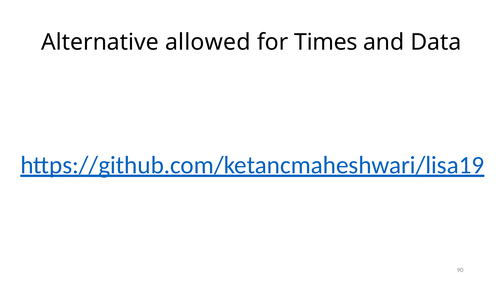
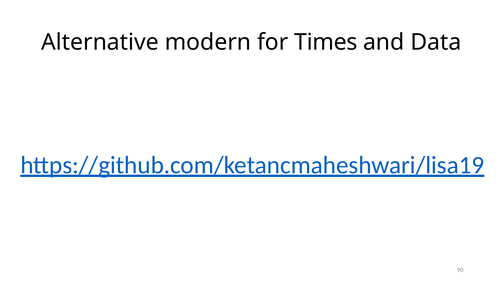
allowed: allowed -> modern
